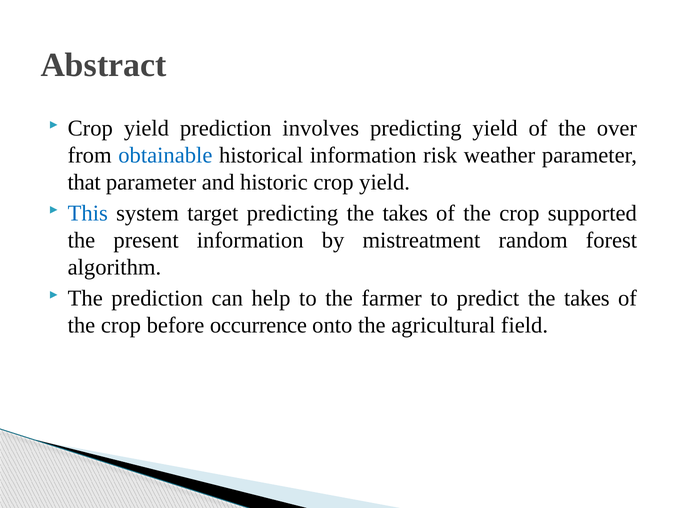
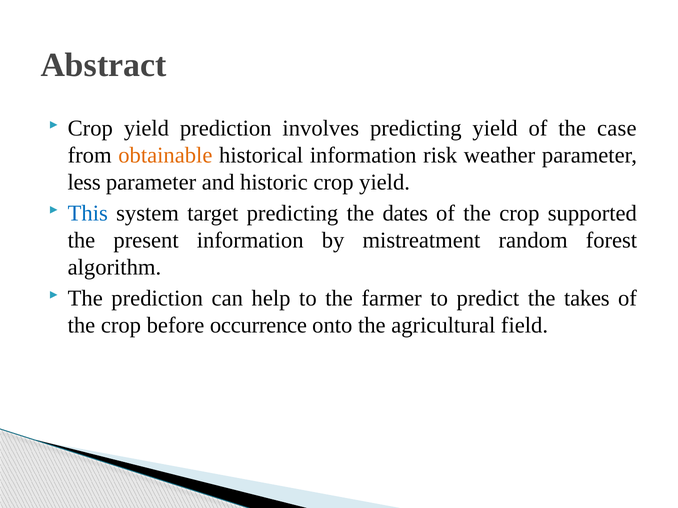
over: over -> case
obtainable colour: blue -> orange
that: that -> less
predicting the takes: takes -> dates
